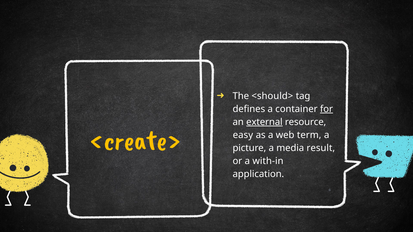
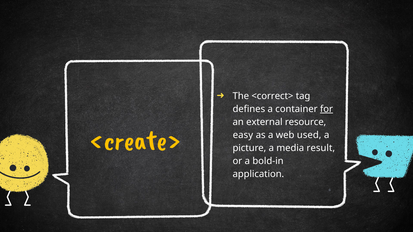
<should>: <should> -> <correct>
external underline: present -> none
term: term -> used
with-in: with-in -> bold-in
